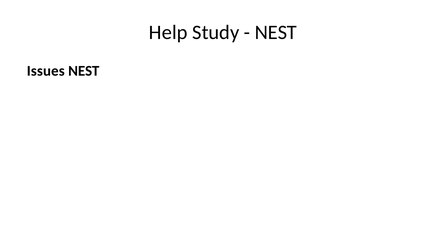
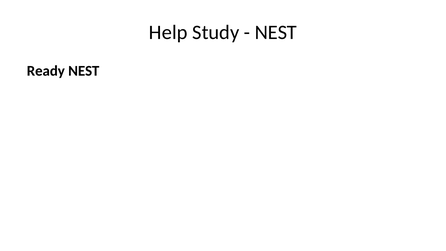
Issues: Issues -> Ready
